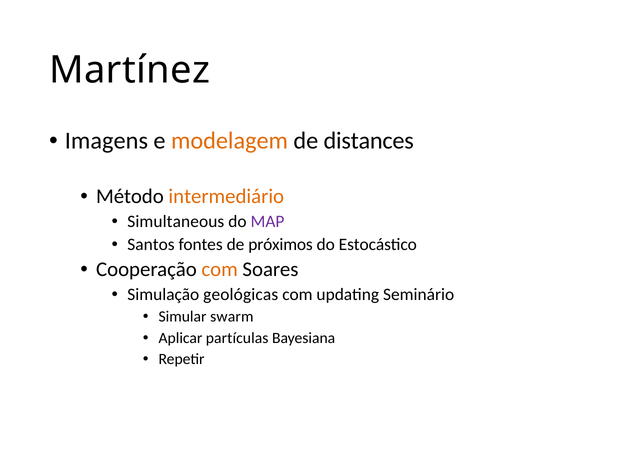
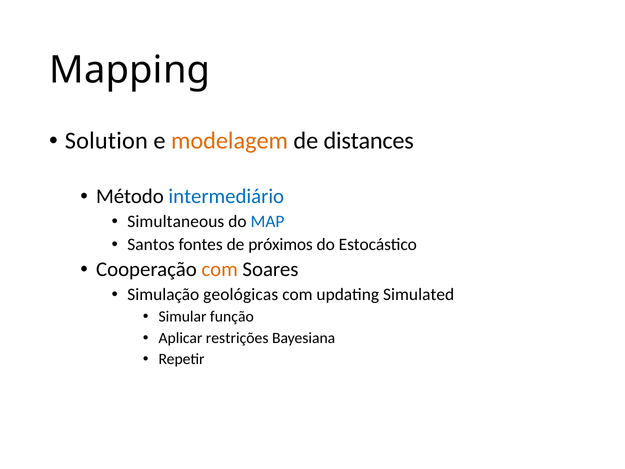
Martínez: Martínez -> Mapping
Imagens: Imagens -> Solution
intermediário colour: orange -> blue
MAP colour: purple -> blue
Seminário: Seminário -> Simulated
swarm: swarm -> função
partículas: partículas -> restrições
